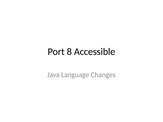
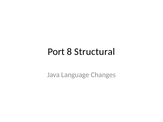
Accessible: Accessible -> Structural
